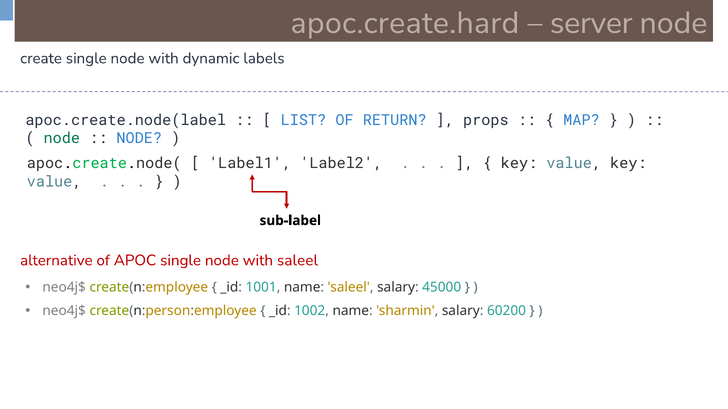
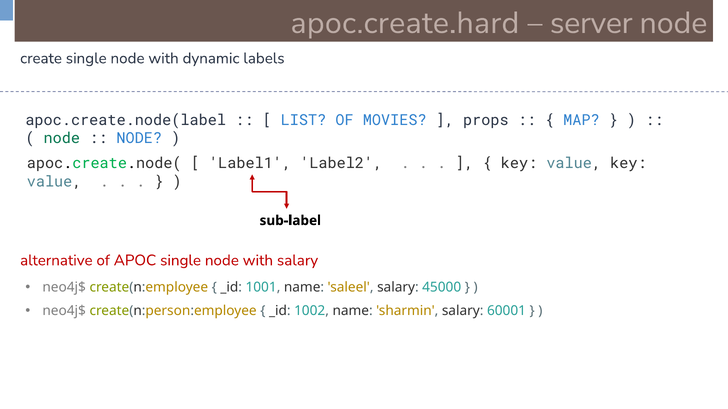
RETURN: RETURN -> MOVIES
with saleel: saleel -> salary
60200: 60200 -> 60001
